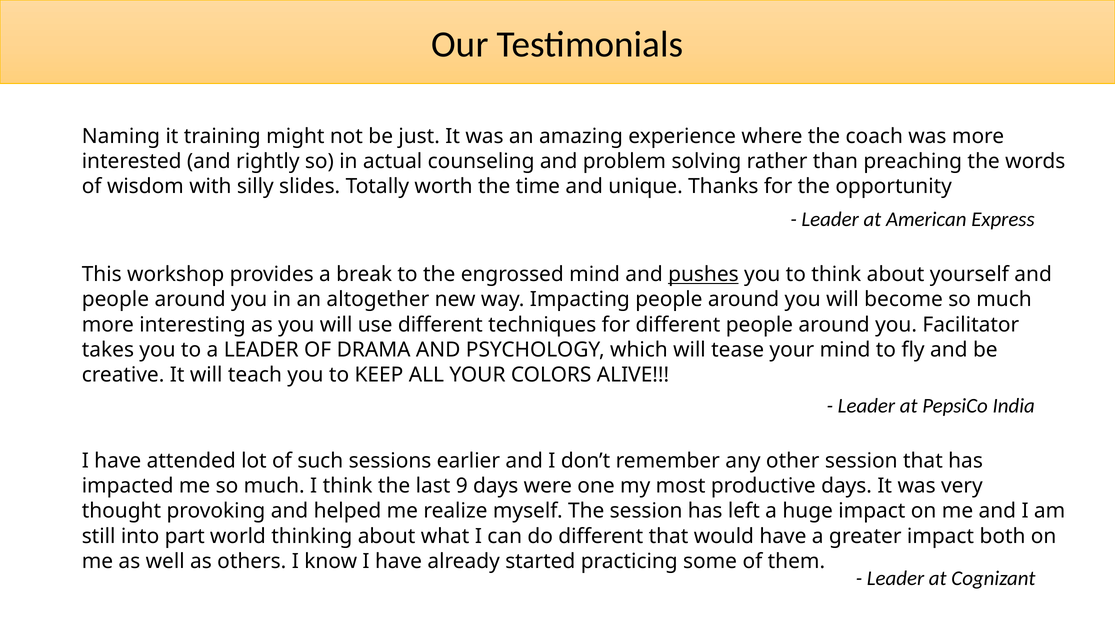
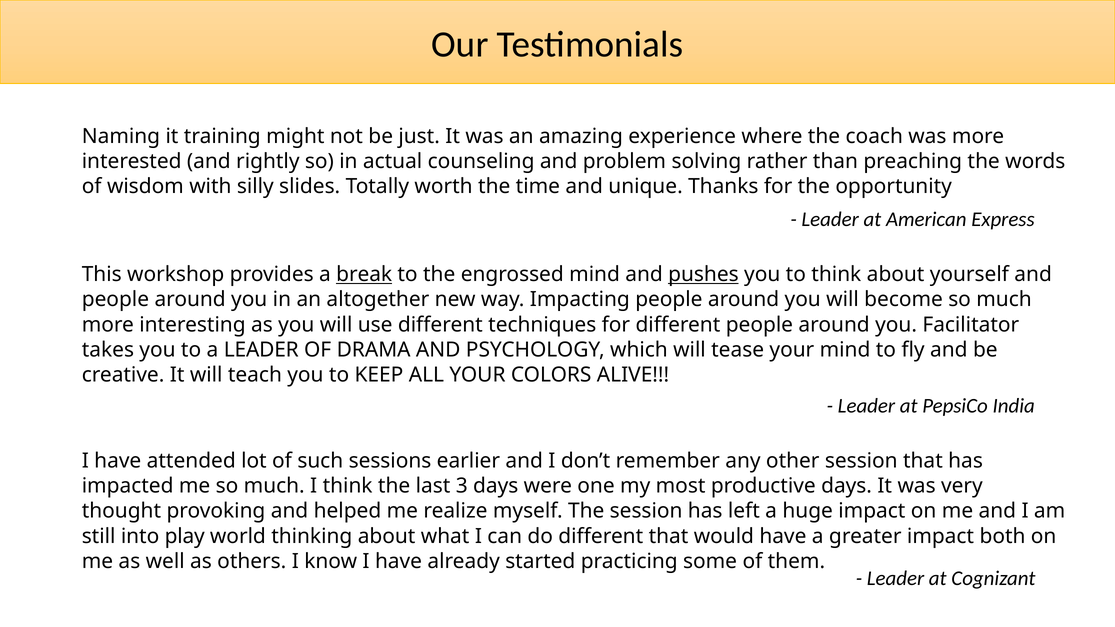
break underline: none -> present
9: 9 -> 3
part: part -> play
